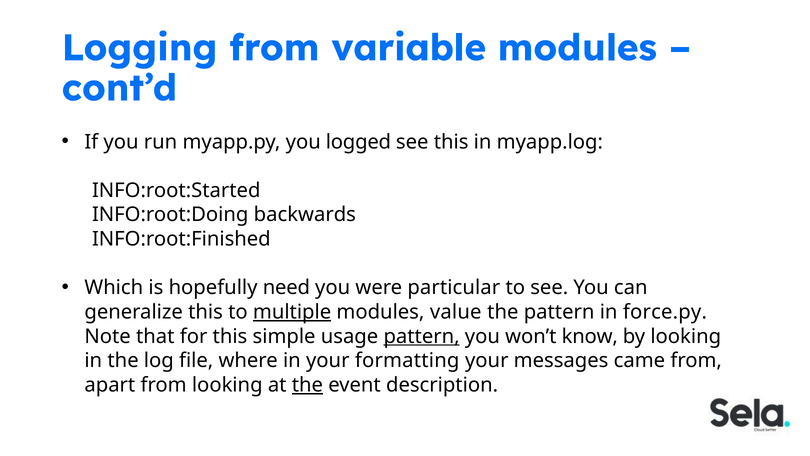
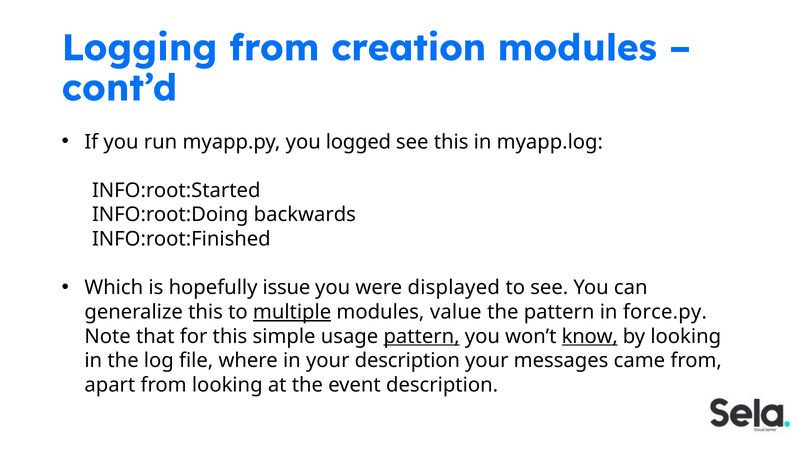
variable: variable -> creation
need: need -> issue
particular: particular -> displayed
know underline: none -> present
your formatting: formatting -> description
the at (307, 385) underline: present -> none
